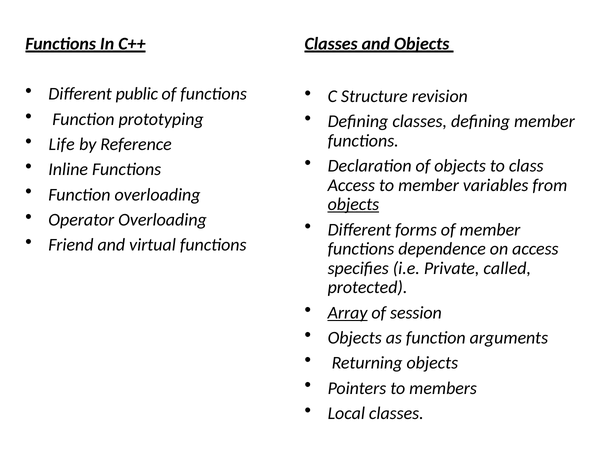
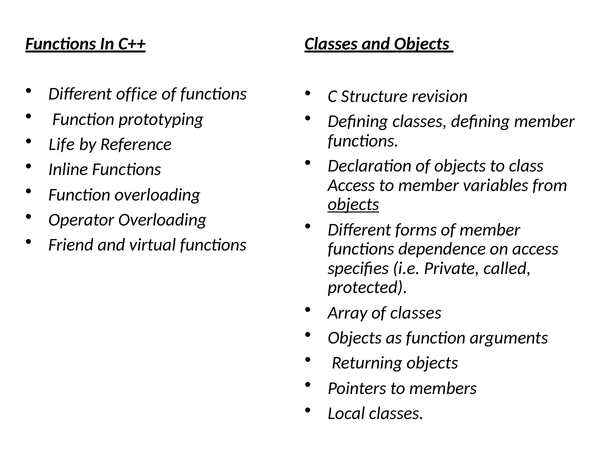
public: public -> office
Array underline: present -> none
of session: session -> classes
